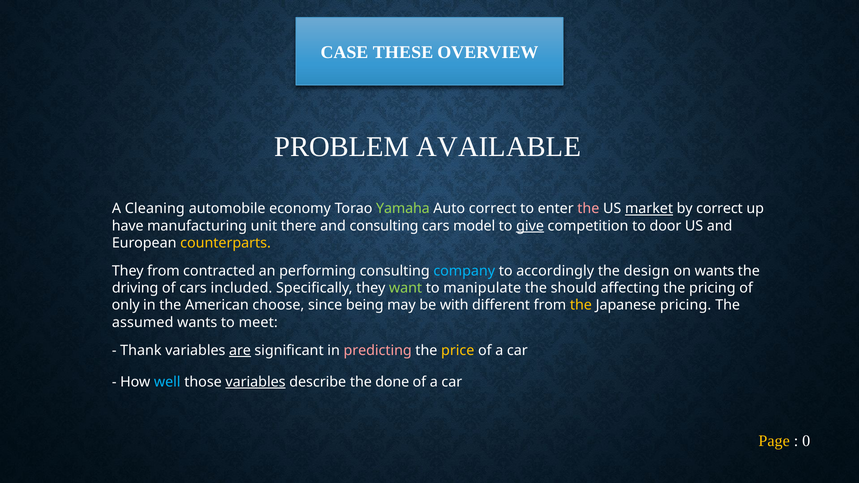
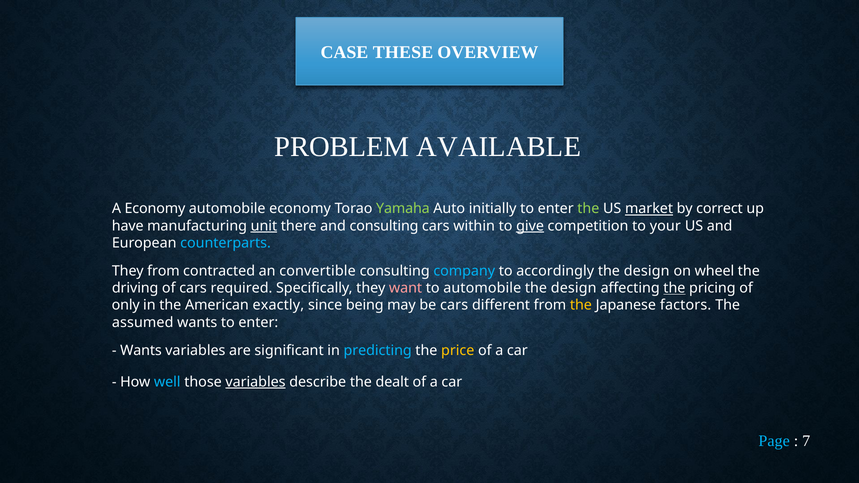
A Cleaning: Cleaning -> Economy
Auto correct: correct -> initially
the at (588, 209) colour: pink -> light green
unit underline: none -> present
model: model -> within
door: door -> your
counterparts colour: yellow -> light blue
performing: performing -> convertible
on wants: wants -> wheel
included: included -> required
want colour: light green -> pink
to manipulate: manipulate -> automobile
should at (574, 288): should -> design
the at (674, 288) underline: none -> present
choose: choose -> exactly
be with: with -> cars
Japanese pricing: pricing -> factors
wants to meet: meet -> enter
Thank at (141, 350): Thank -> Wants
are underline: present -> none
predicting colour: pink -> light blue
done: done -> dealt
Page colour: yellow -> light blue
0: 0 -> 7
